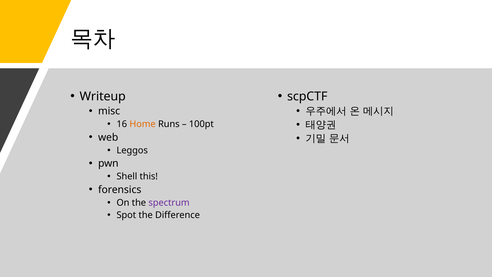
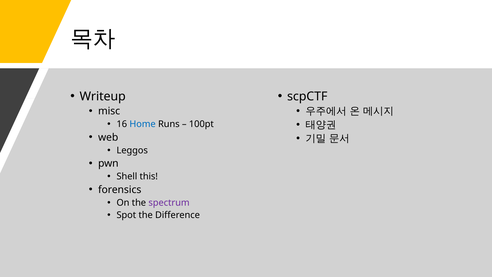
Home colour: orange -> blue
